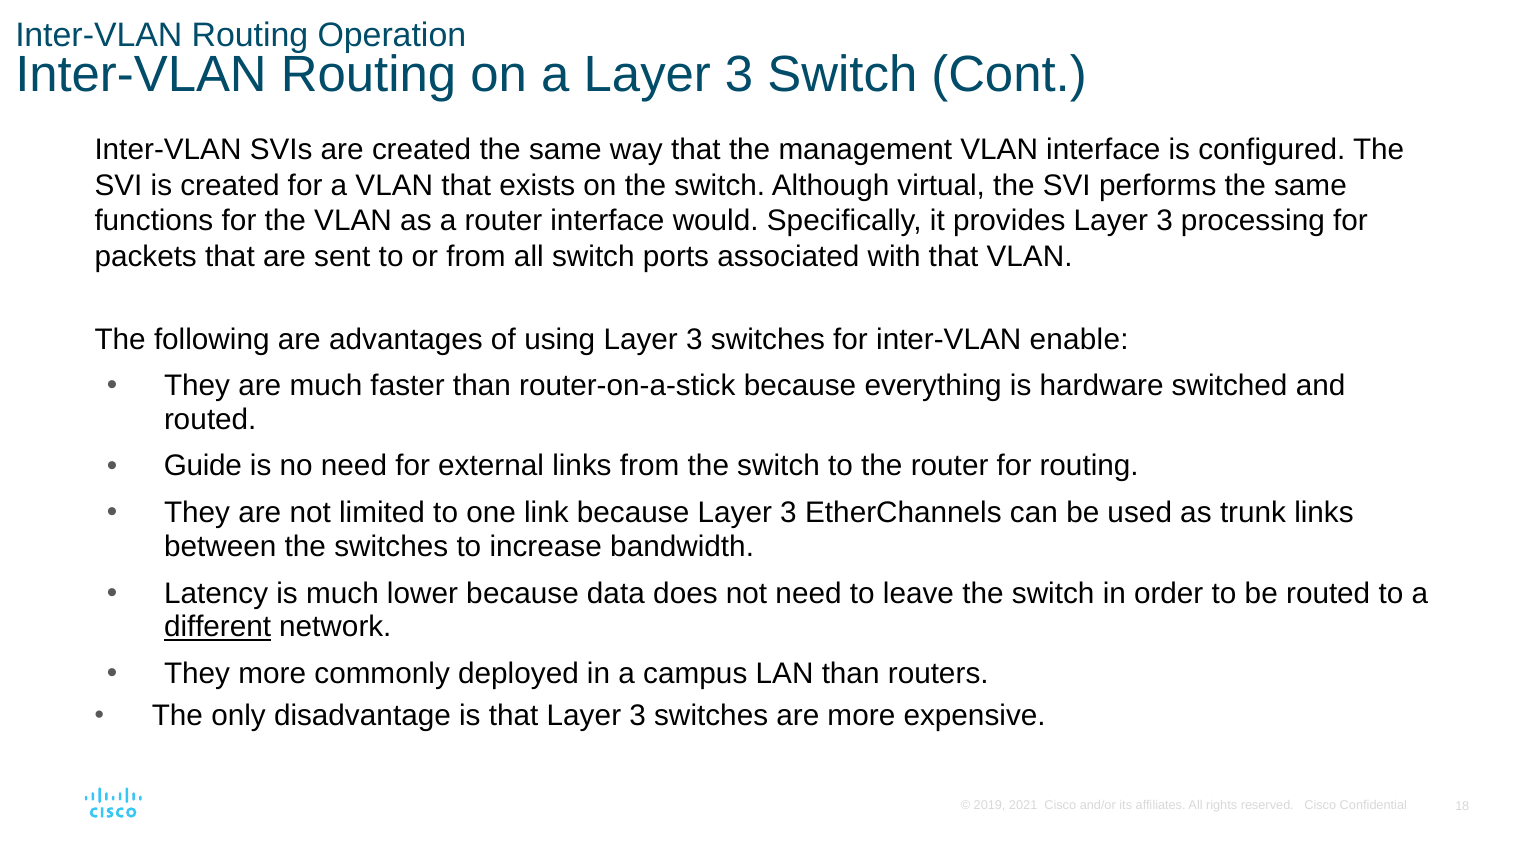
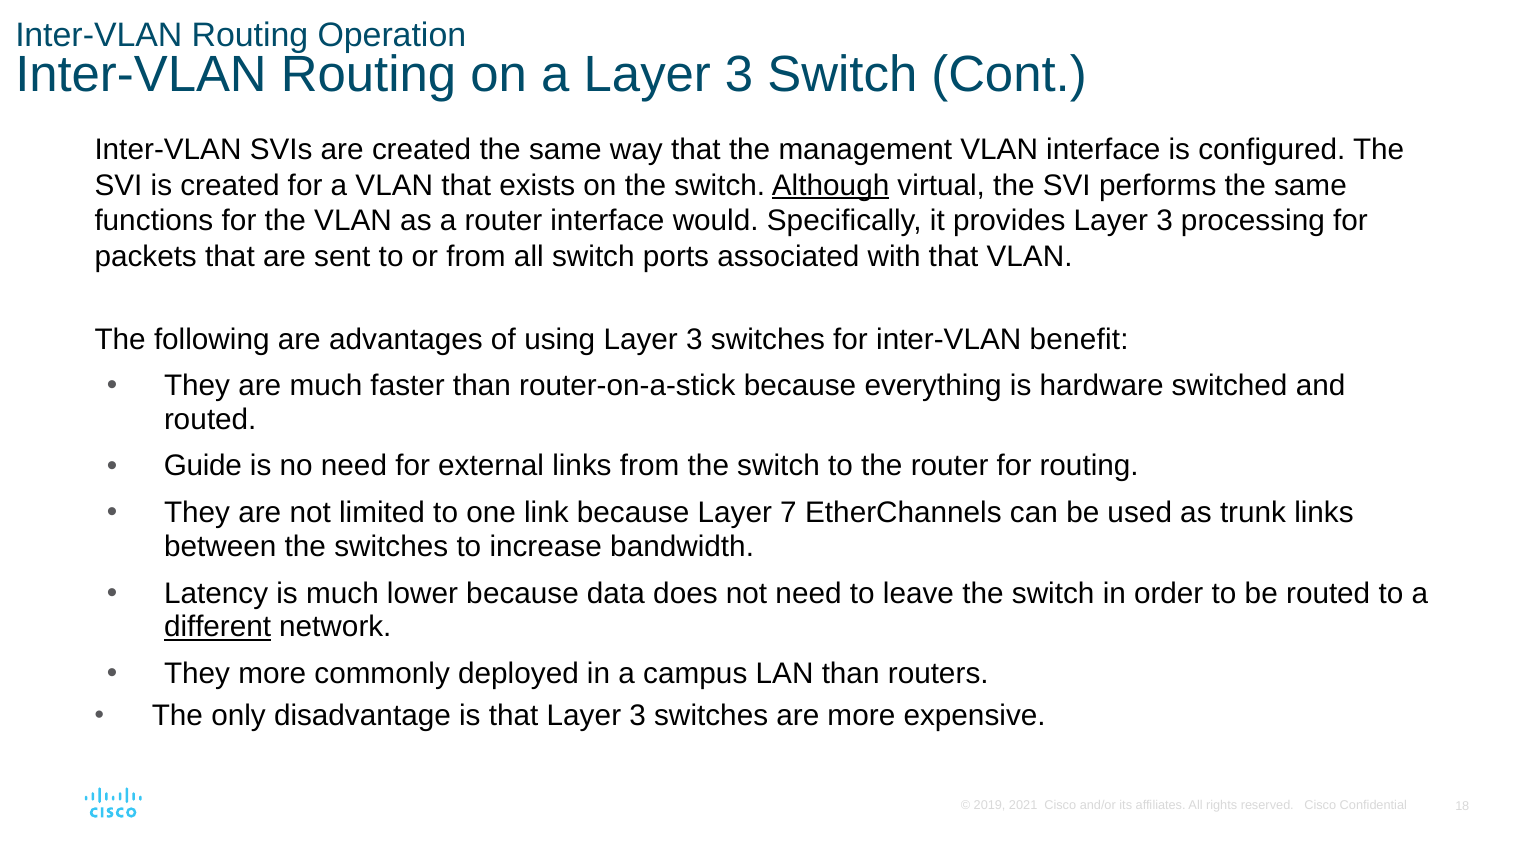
Although underline: none -> present
enable: enable -> benefit
because Layer 3: 3 -> 7
